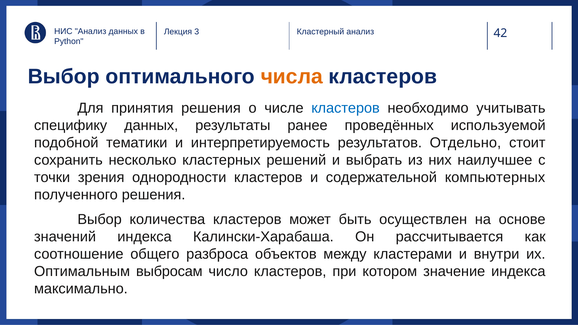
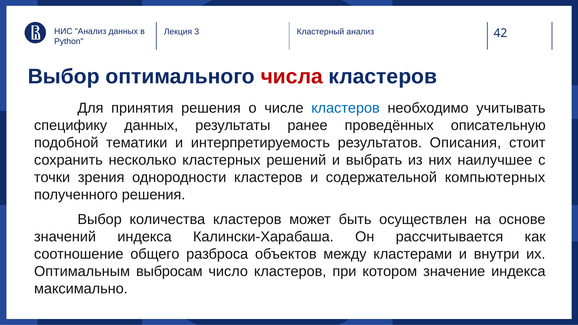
числа colour: orange -> red
используемой: используемой -> описательную
Отдельно: Отдельно -> Описания
